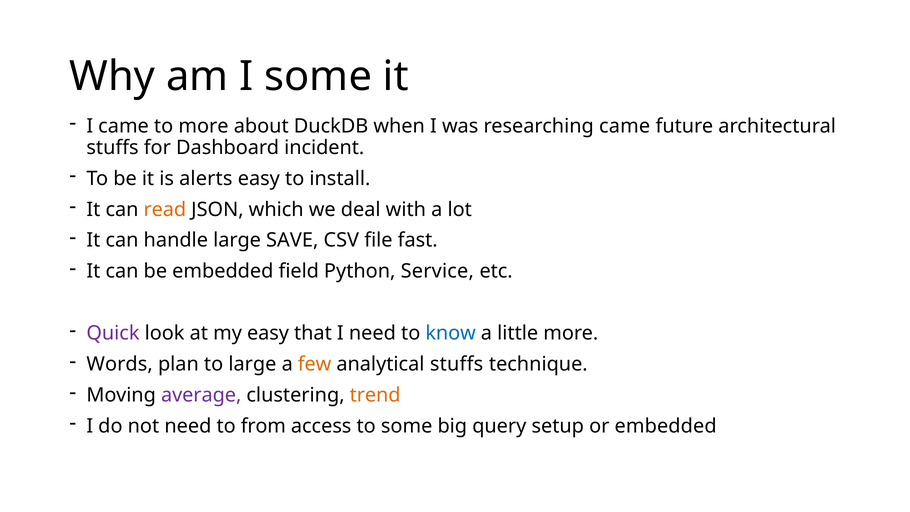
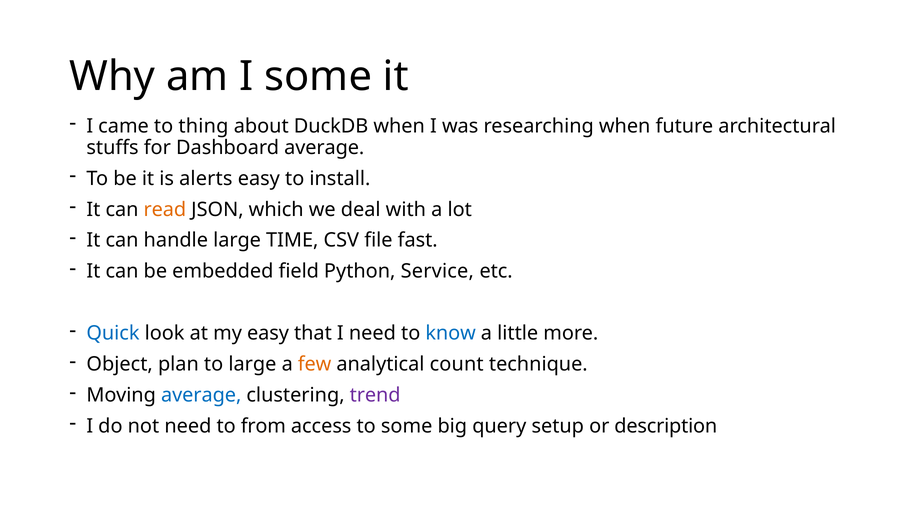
to more: more -> thing
researching came: came -> when
Dashboard incident: incident -> average
SAVE: SAVE -> TIME
Quick colour: purple -> blue
Words: Words -> Object
analytical stuffs: stuffs -> count
average at (201, 395) colour: purple -> blue
trend colour: orange -> purple
or embedded: embedded -> description
